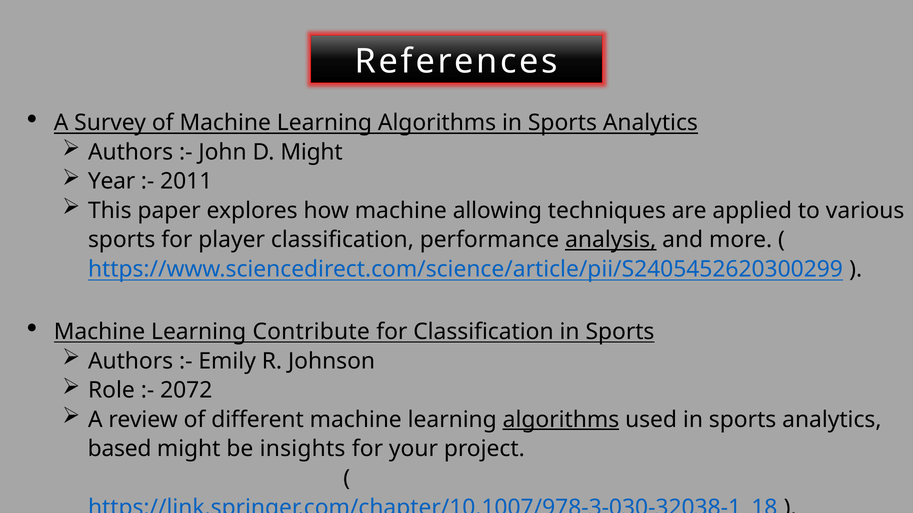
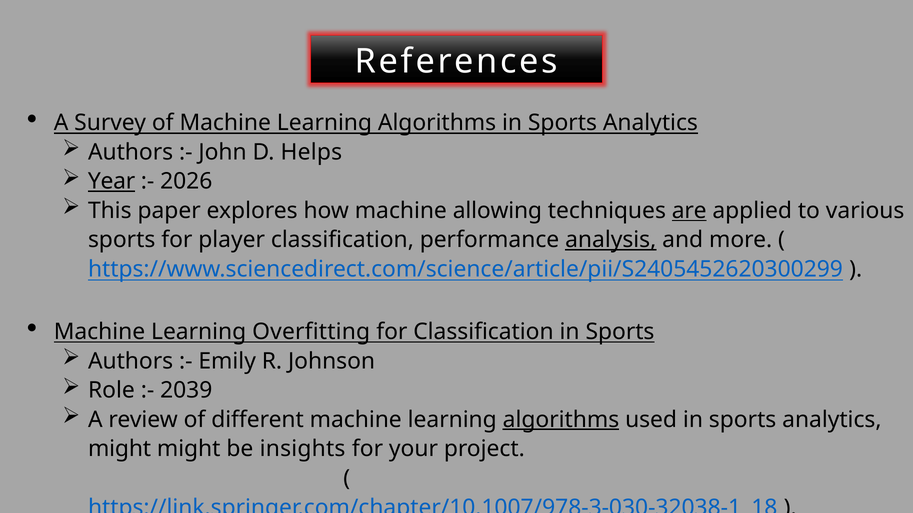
D Might: Might -> Helps
Year underline: none -> present
2011: 2011 -> 2026
are underline: none -> present
Contribute: Contribute -> Overfitting
2072: 2072 -> 2039
based at (120, 449): based -> might
